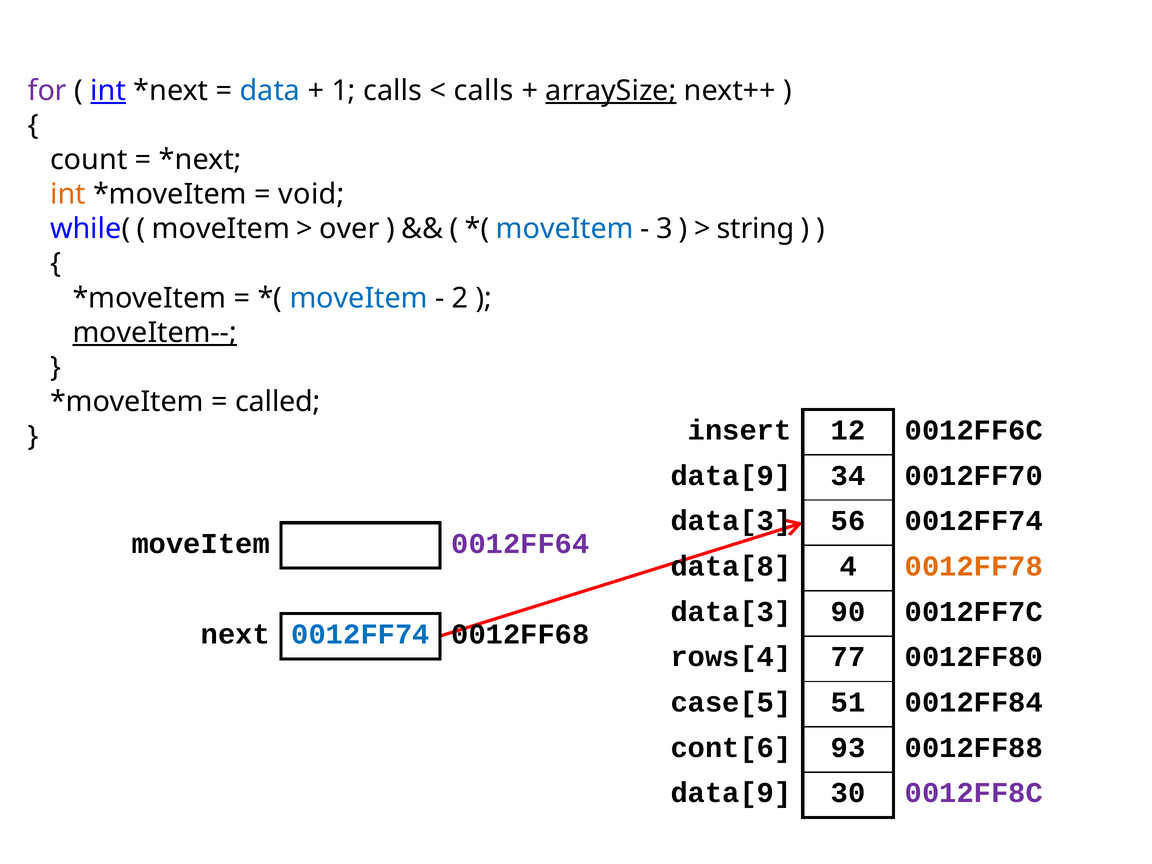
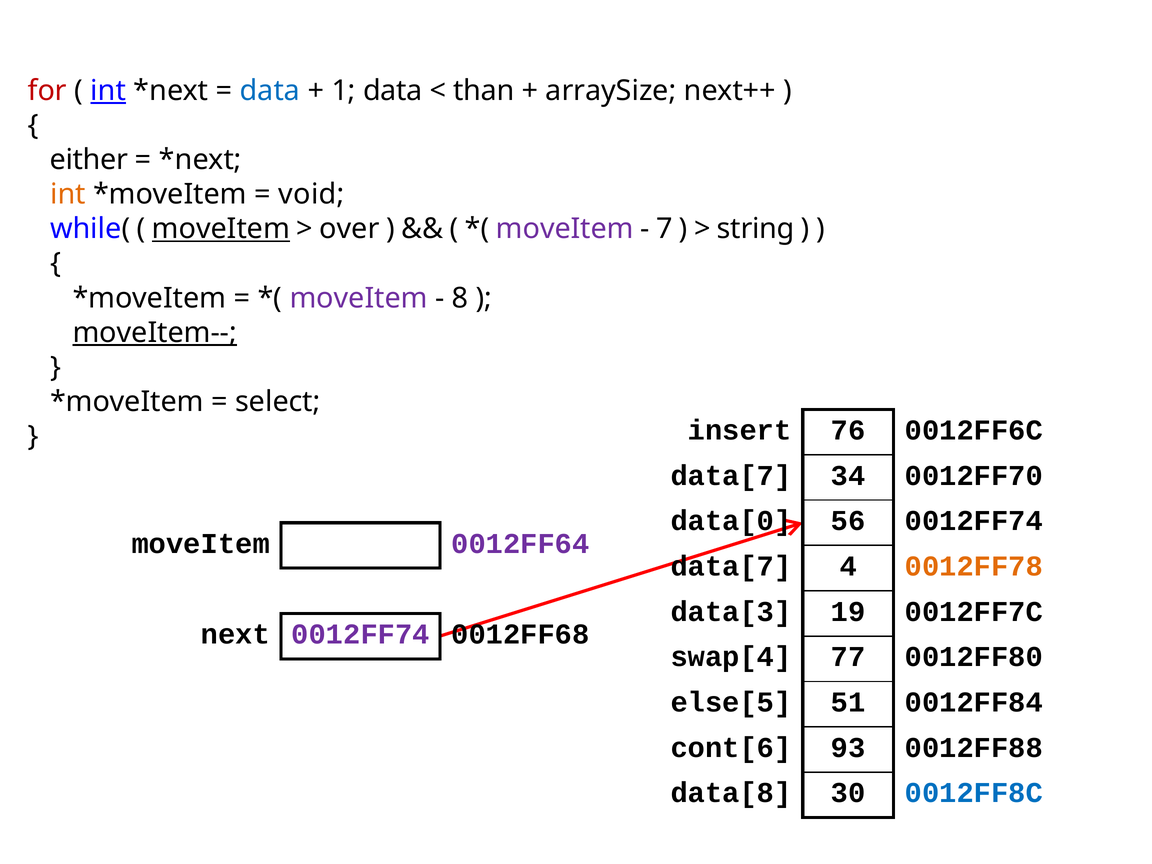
for colour: purple -> red
1 calls: calls -> data
calls at (484, 91): calls -> than
arraySize underline: present -> none
count: count -> either
moveItem at (221, 229) underline: none -> present
moveItem at (565, 229) colour: blue -> purple
3: 3 -> 7
moveItem at (359, 298) colour: blue -> purple
2: 2 -> 8
called: called -> select
12: 12 -> 76
data[9 at (731, 476): data[9 -> data[7
data[3 at (731, 521): data[3 -> data[0
data[8 at (731, 566): data[8 -> data[7
90: 90 -> 19
0012FF74 at (361, 634) colour: blue -> purple
rows[4: rows[4 -> swap[4
case[5: case[5 -> else[5
data[9 at (731, 793): data[9 -> data[8
0012FF8C colour: purple -> blue
